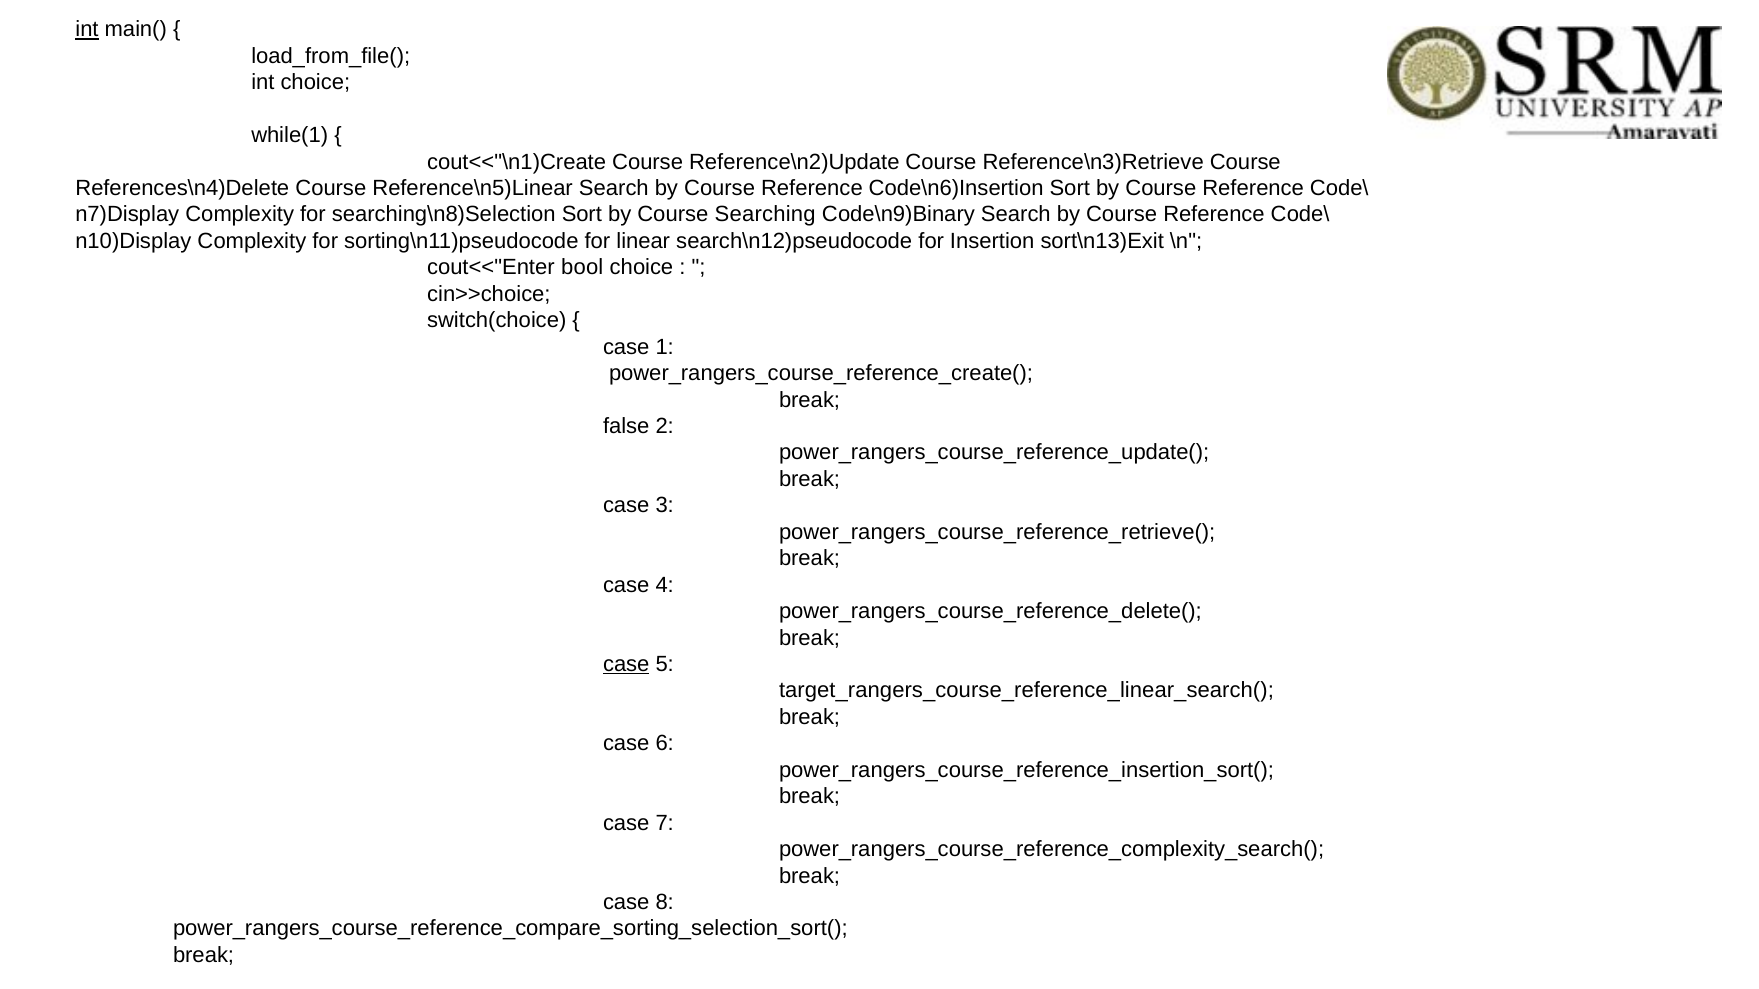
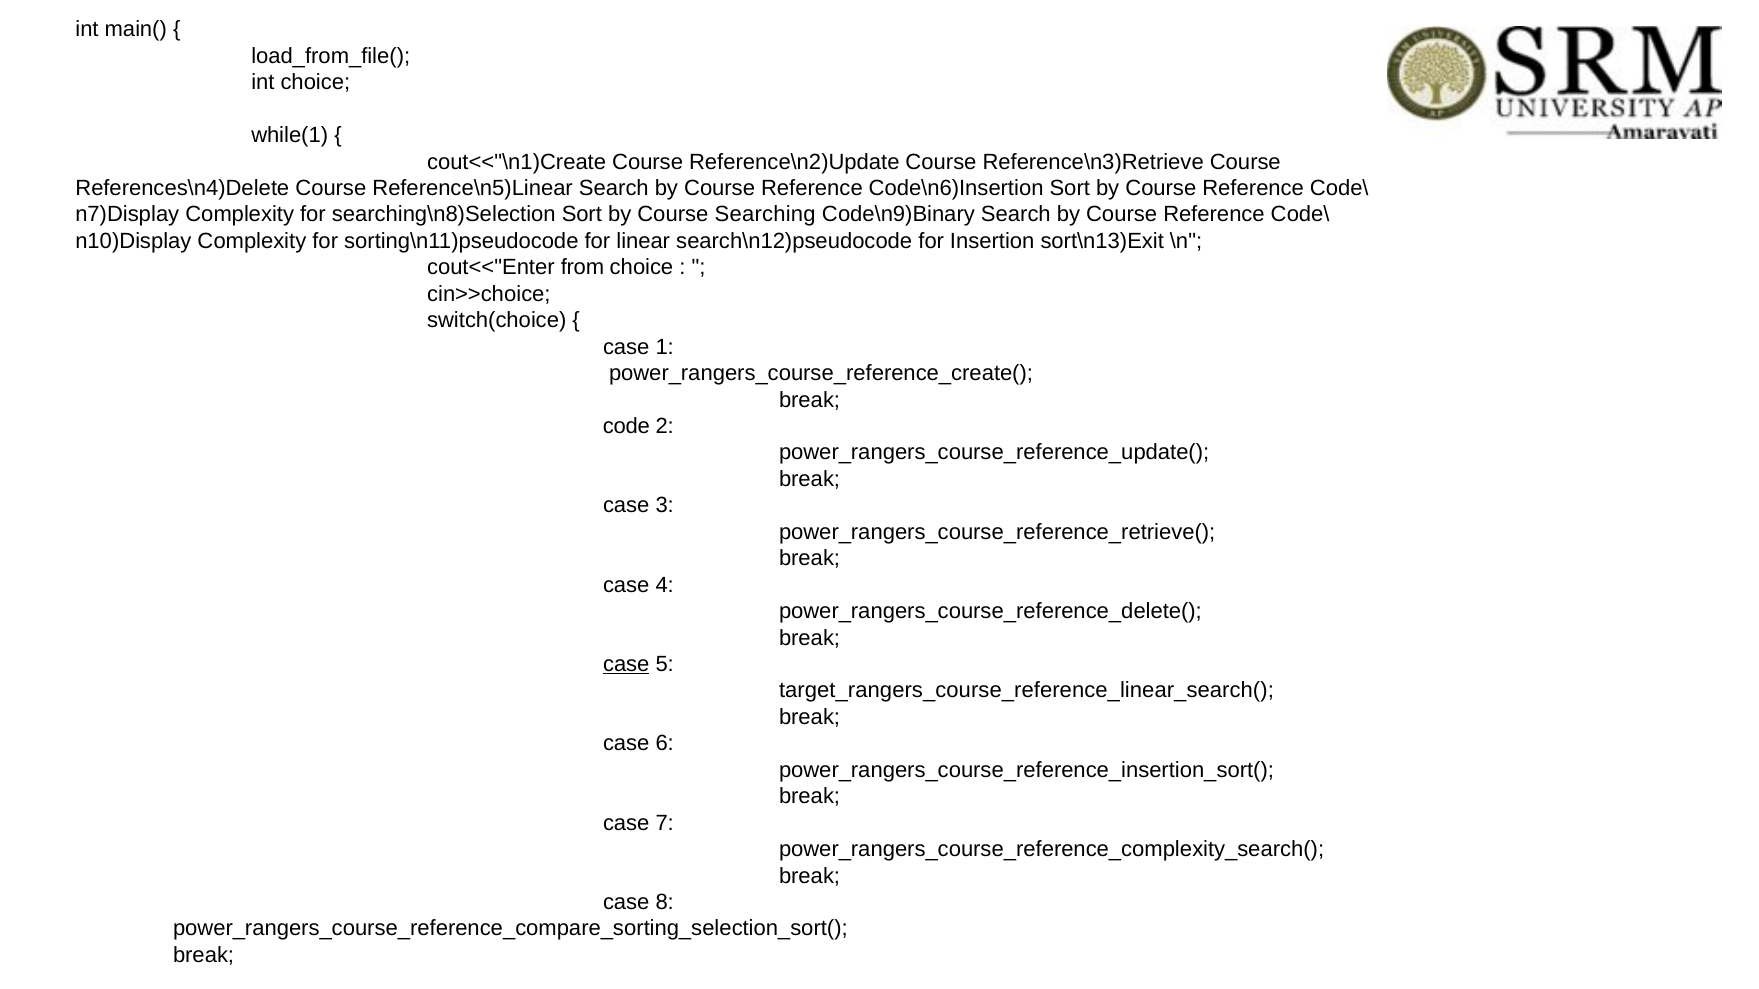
int at (87, 30) underline: present -> none
bool: bool -> from
false: false -> code
